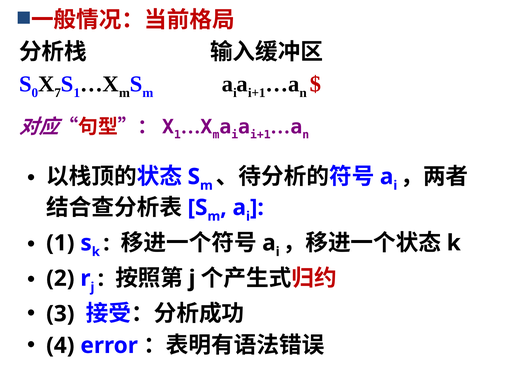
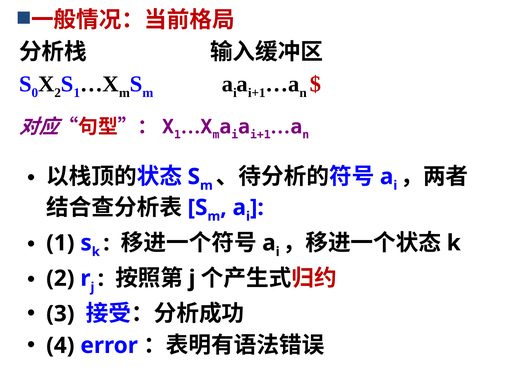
7 at (58, 93): 7 -> 2
